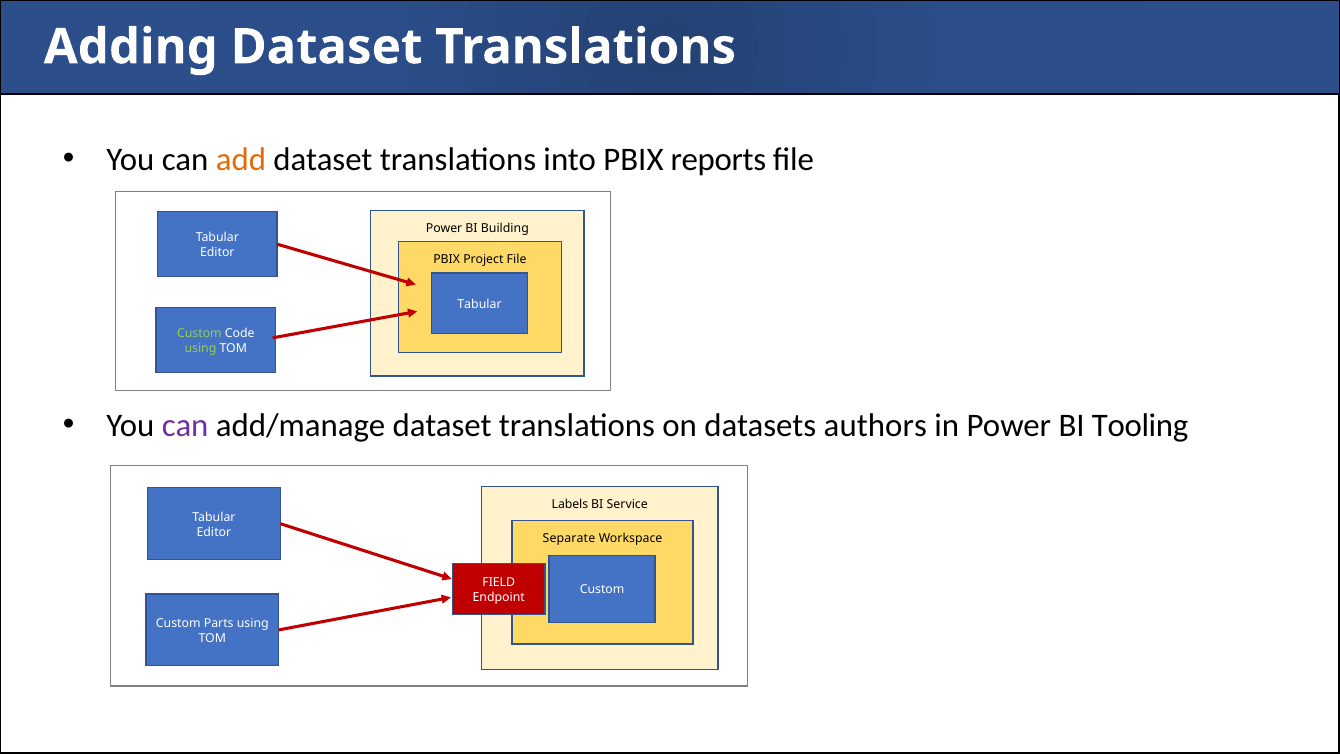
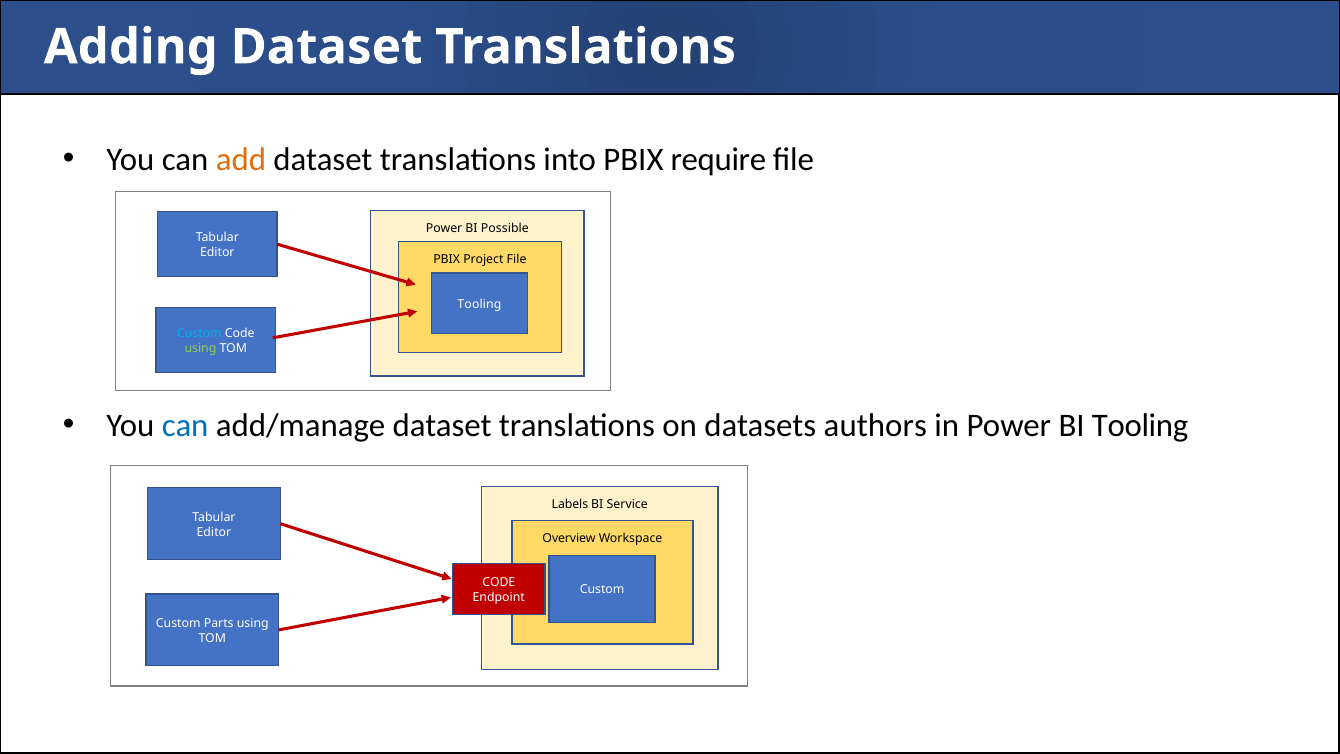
reports: reports -> require
Building: Building -> Possible
Tabular at (480, 304): Tabular -> Tooling
Custom at (199, 333) colour: light green -> light blue
can at (185, 425) colour: purple -> blue
Separate: Separate -> Overview
FIELD at (499, 582): FIELD -> CODE
